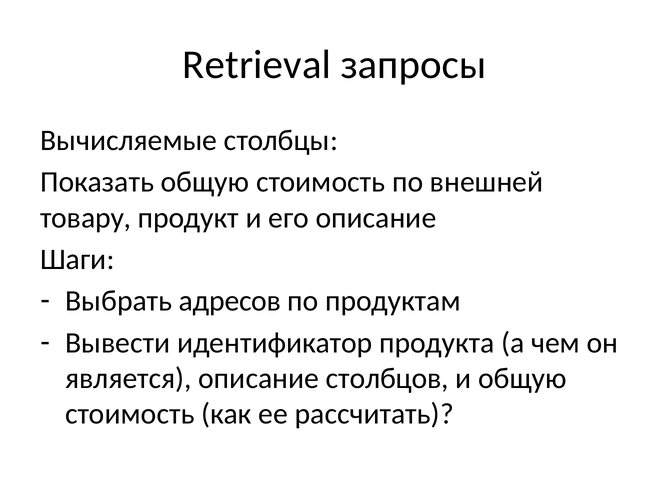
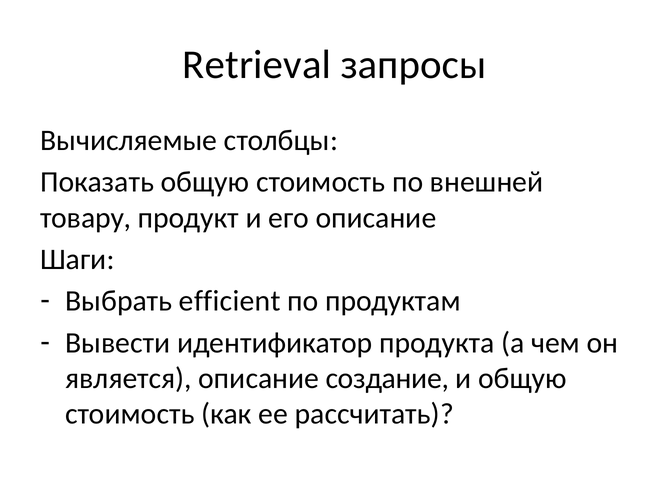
адресов: адресов -> efficient
столбцов: столбцов -> создание
